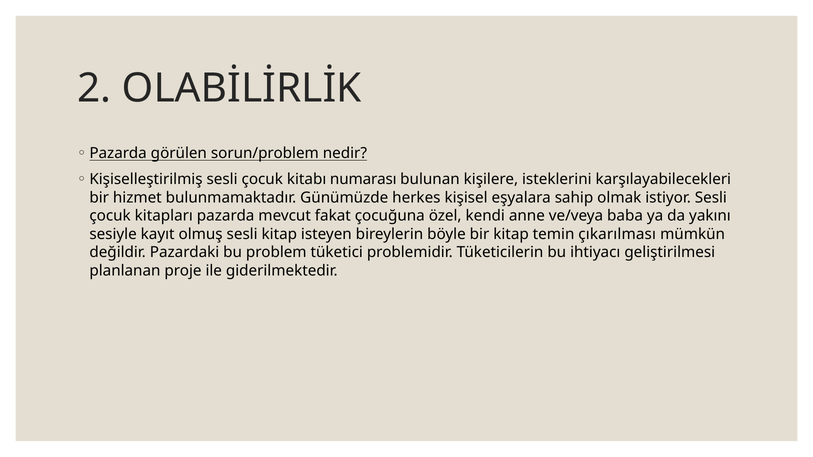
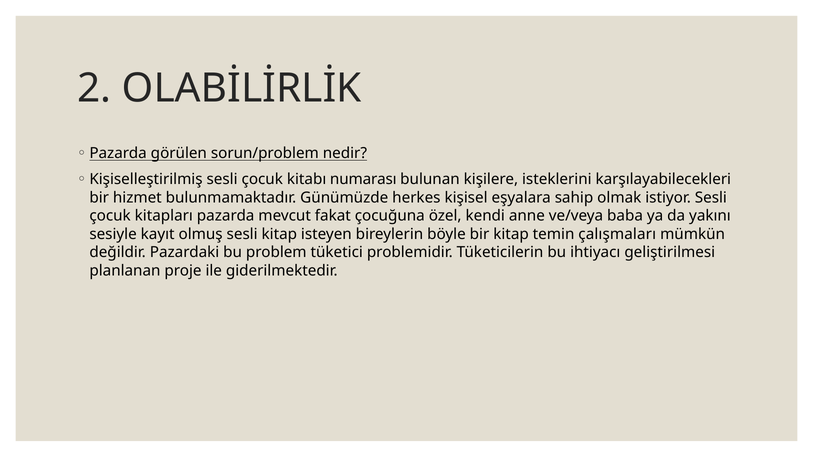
çıkarılması: çıkarılması -> çalışmaları
